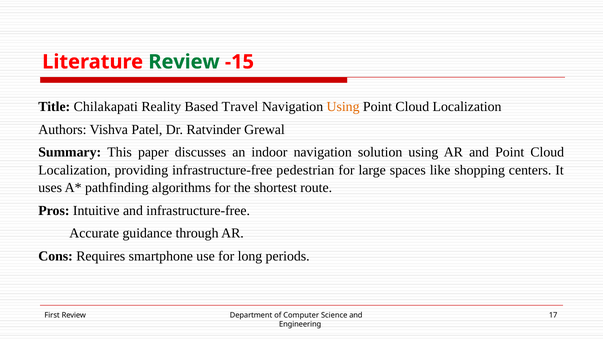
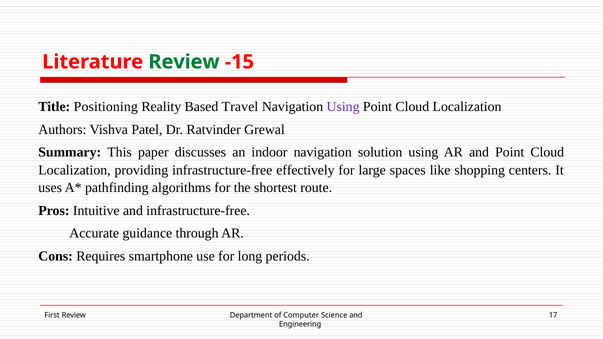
Chilakapati: Chilakapati -> Positioning
Using at (343, 107) colour: orange -> purple
pedestrian: pedestrian -> effectively
